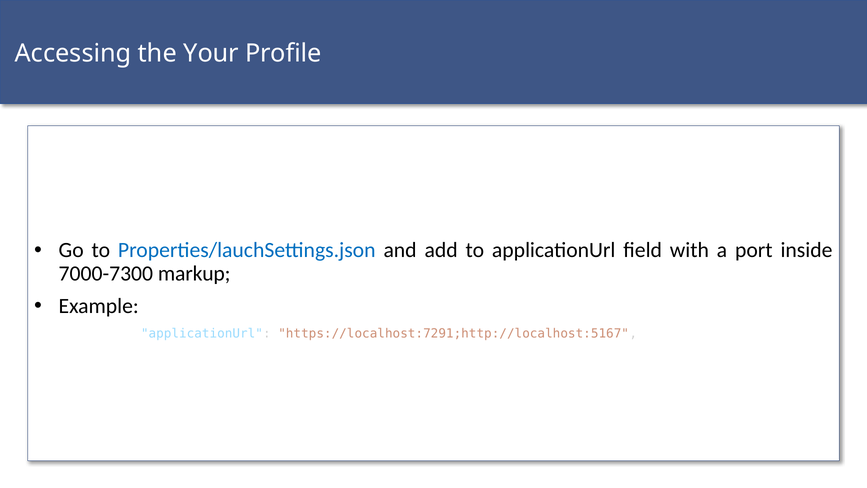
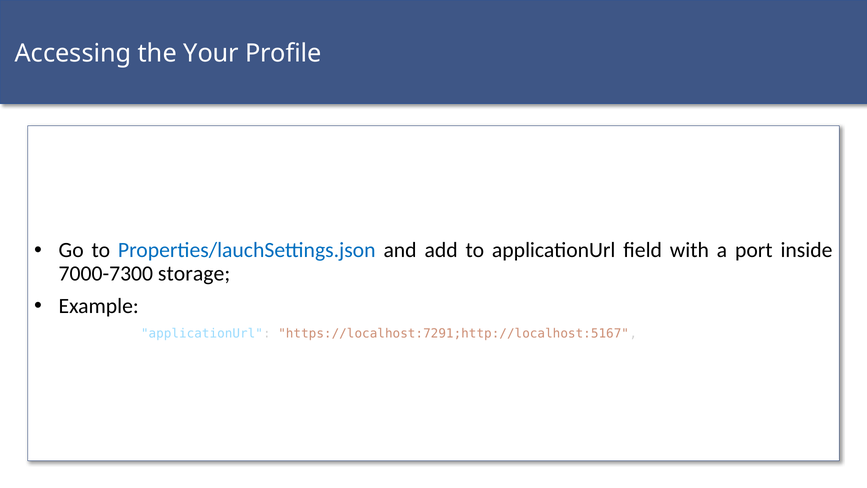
markup: markup -> storage
